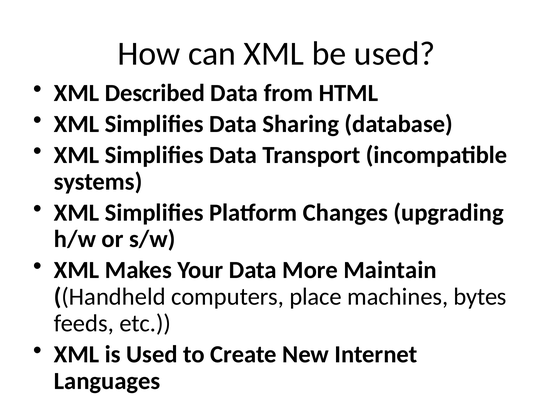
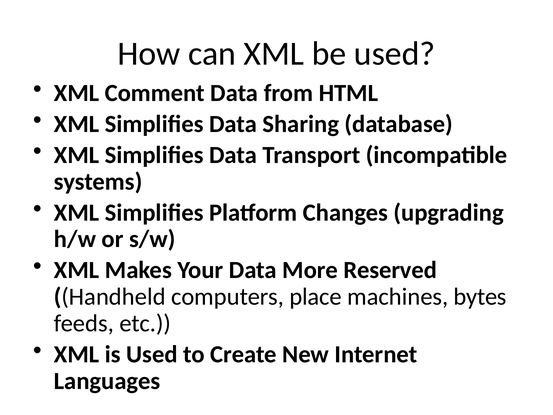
Described: Described -> Comment
Maintain: Maintain -> Reserved
